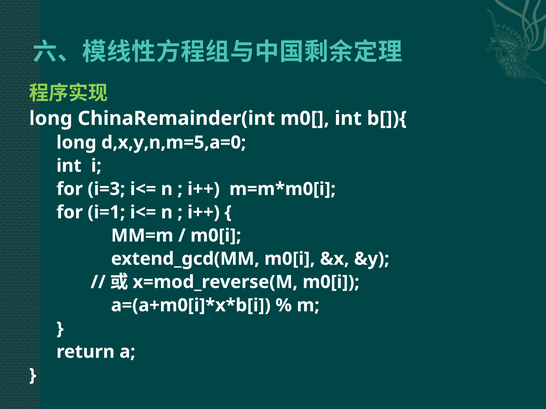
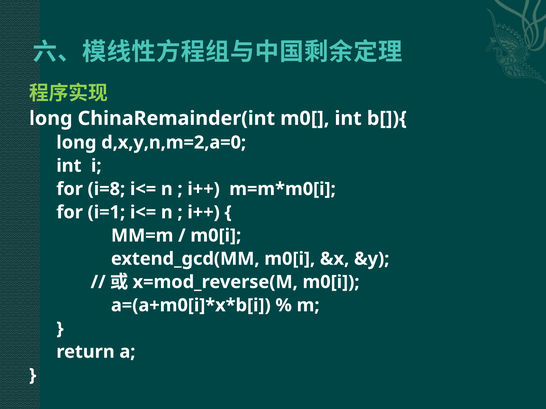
d,x,y,n,m=5,a=0: d,x,y,n,m=5,a=0 -> d,x,y,n,m=2,a=0
i=3: i=3 -> i=8
